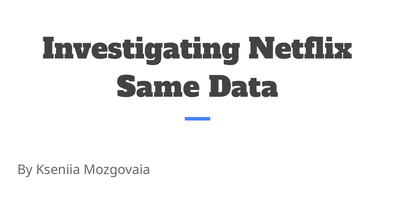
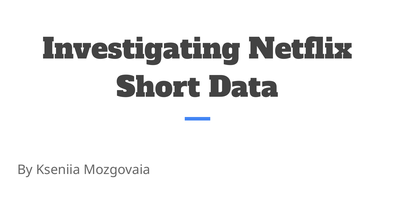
Same: Same -> Short
